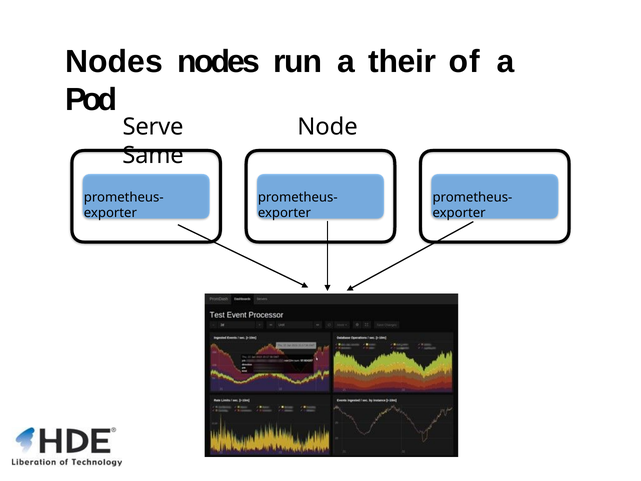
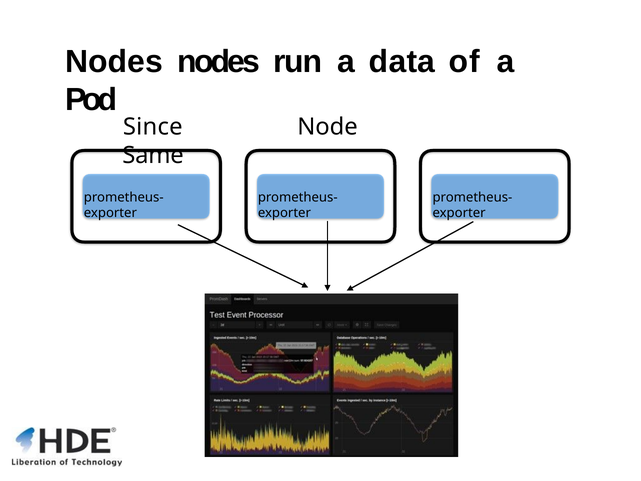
their: their -> data
Serve: Serve -> Since
